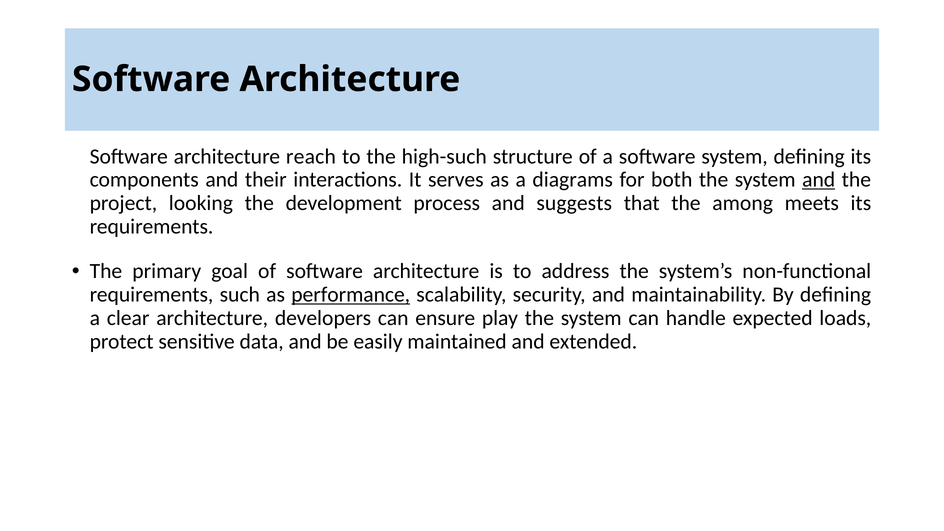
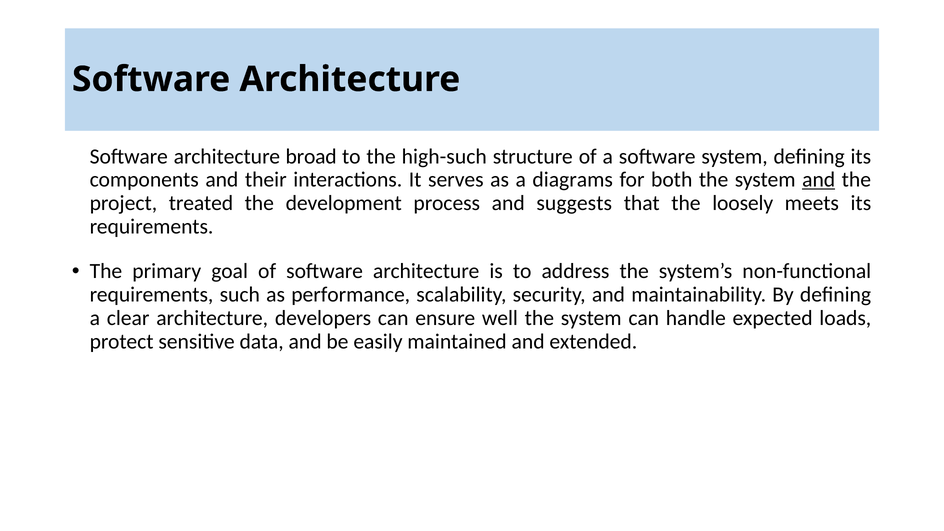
reach: reach -> broad
looking: looking -> treated
among: among -> loosely
performance underline: present -> none
play: play -> well
